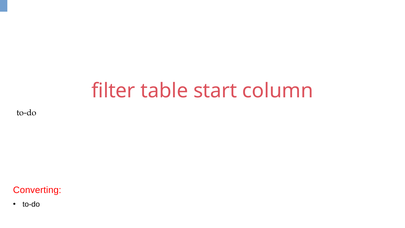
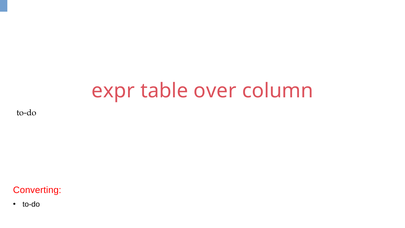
filter: filter -> expr
start: start -> over
